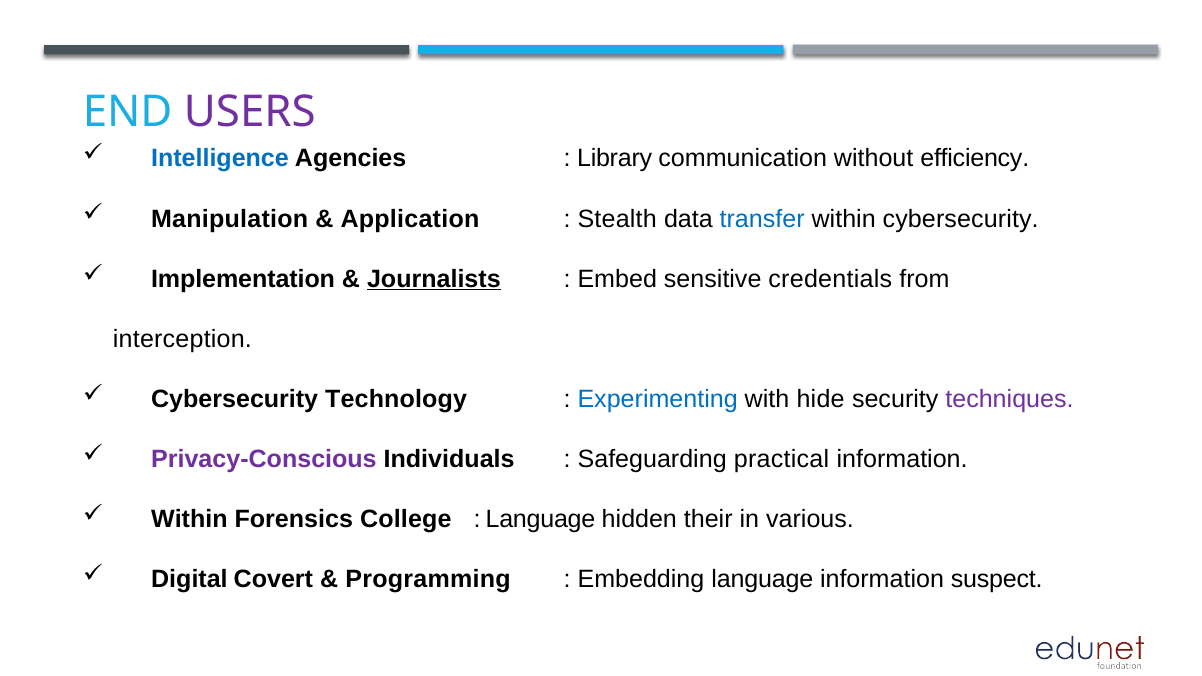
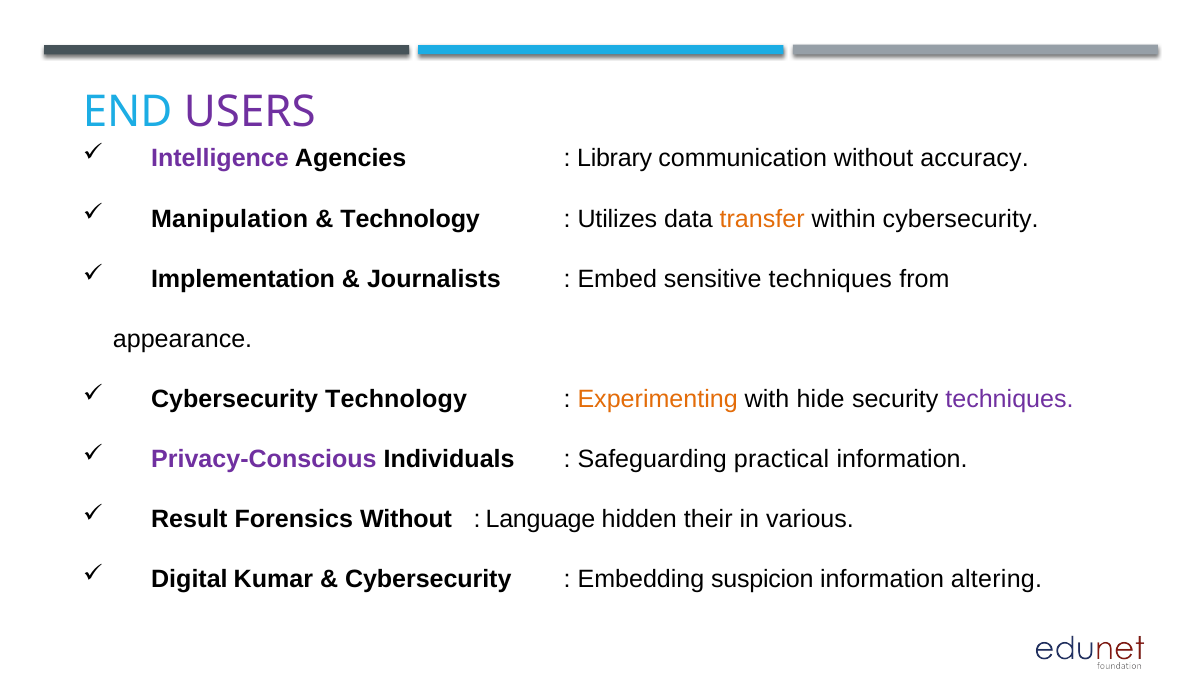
Intelligence colour: blue -> purple
efficiency: efficiency -> accuracy
Application at (410, 219): Application -> Technology
Stealth: Stealth -> Utilizes
transfer colour: blue -> orange
Journalists underline: present -> none
sensitive credentials: credentials -> techniques
interception: interception -> appearance
Experimenting colour: blue -> orange
Within at (189, 519): Within -> Result
Forensics College: College -> Without
Covert: Covert -> Kumar
Programming at (428, 580): Programming -> Cybersecurity
Embedding language: language -> suspicion
suspect: suspect -> altering
